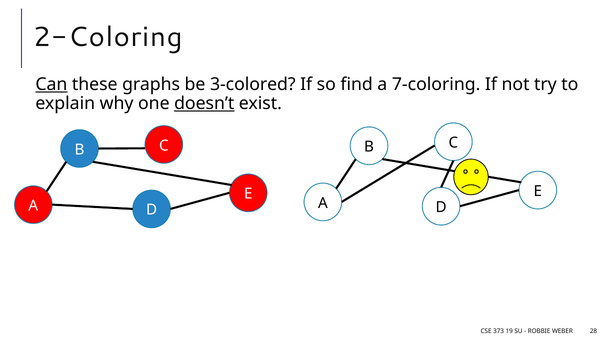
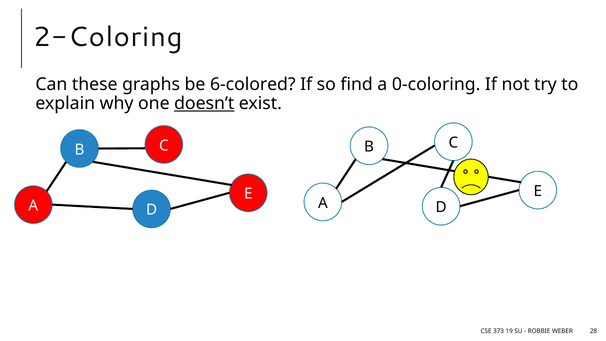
Can underline: present -> none
3-colored: 3-colored -> 6-colored
7-coloring: 7-coloring -> 0-coloring
